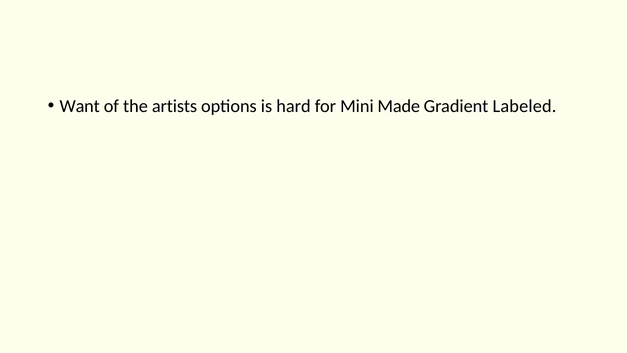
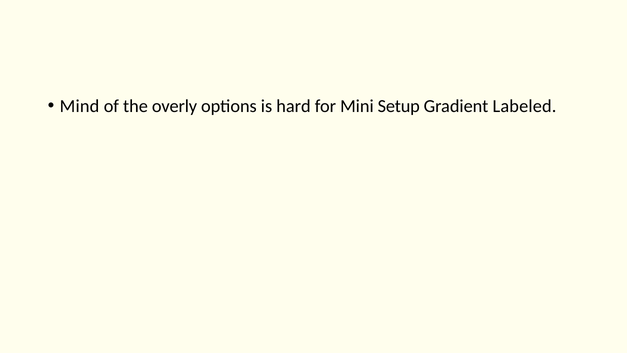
Want: Want -> Mind
artists: artists -> overly
Made: Made -> Setup
